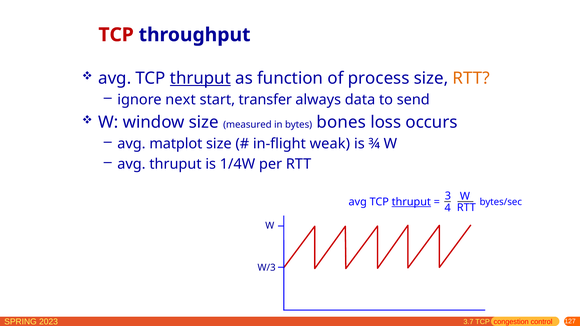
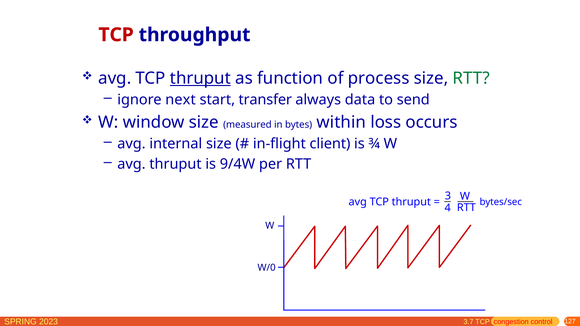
RTT at (471, 78) colour: orange -> green
bones: bones -> within
matplot: matplot -> internal
weak: weak -> client
1/4W: 1/4W -> 9/4W
thruput at (411, 202) underline: present -> none
W/3: W/3 -> W/0
